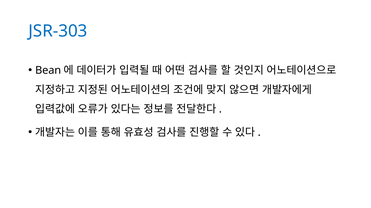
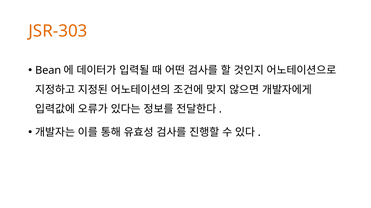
JSR-303 colour: blue -> orange
